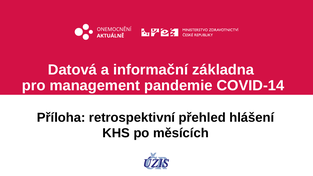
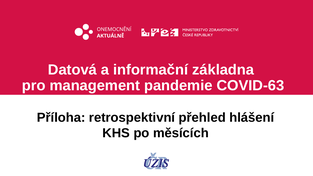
COVID-14: COVID-14 -> COVID-63
